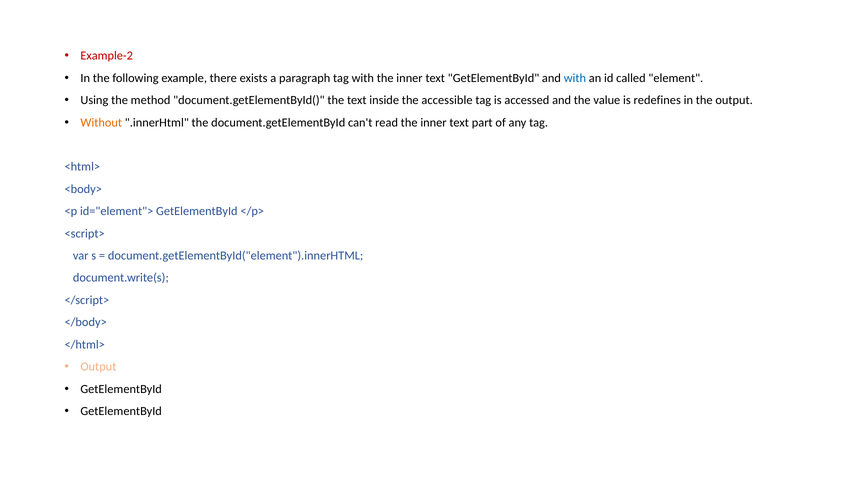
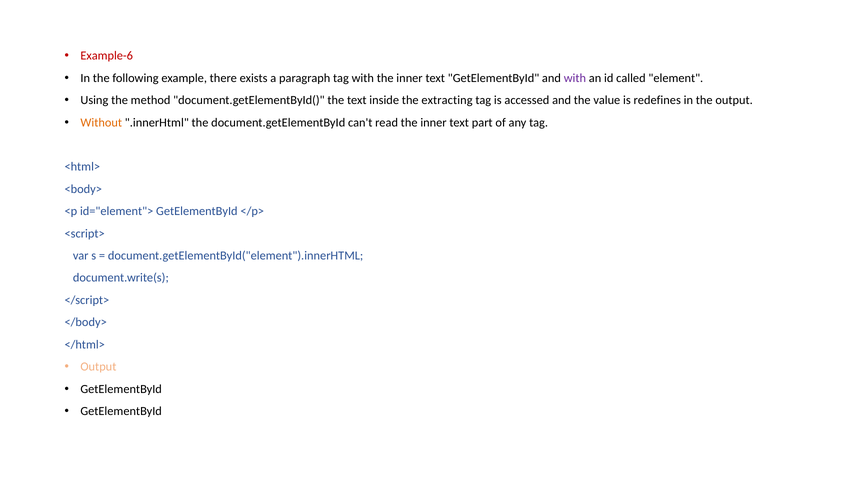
Example-2: Example-2 -> Example-6
with at (575, 78) colour: blue -> purple
accessible: accessible -> extracting
